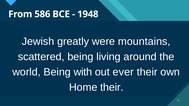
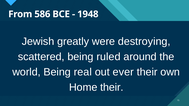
mountains: mountains -> destroying
living: living -> ruled
with: with -> real
